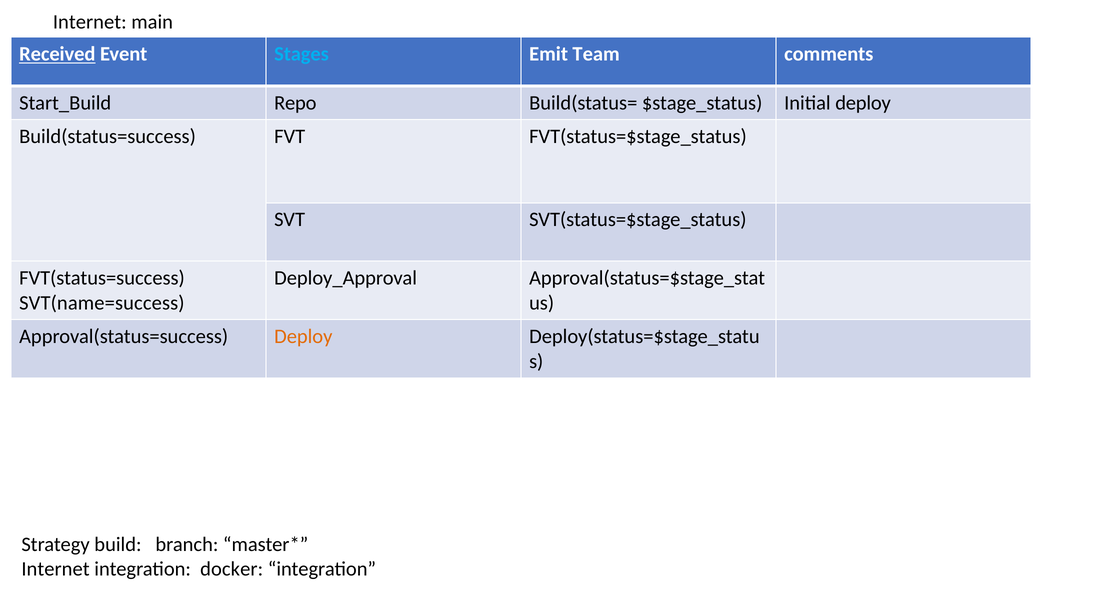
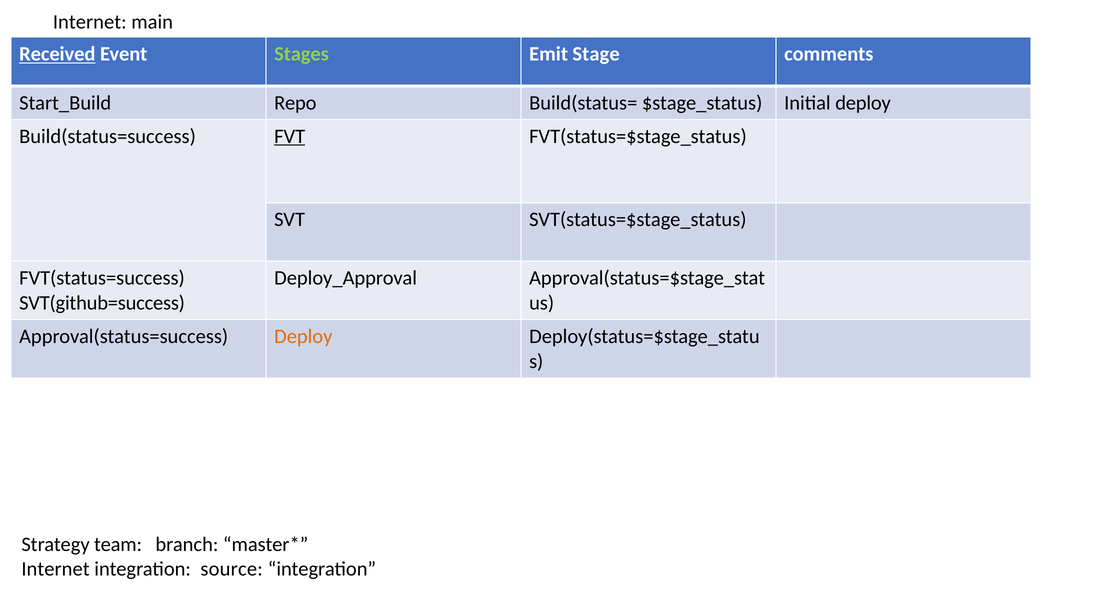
Stages colour: light blue -> light green
Team: Team -> Stage
FVT underline: none -> present
SVT(name=success: SVT(name=success -> SVT(github=success
build: build -> team
docker: docker -> source
